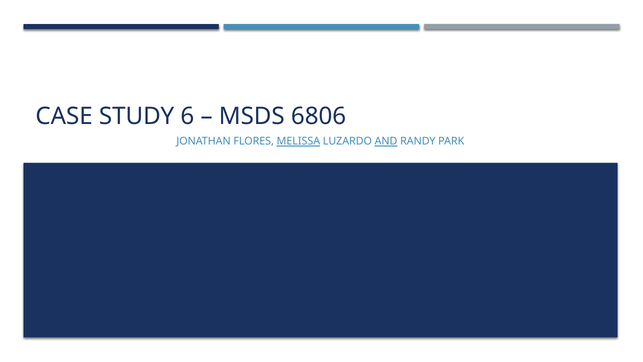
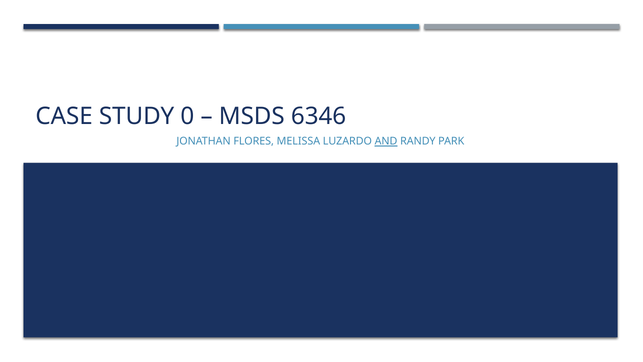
6: 6 -> 0
6806: 6806 -> 6346
MELISSA underline: present -> none
